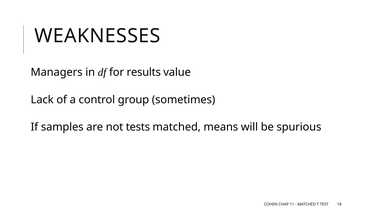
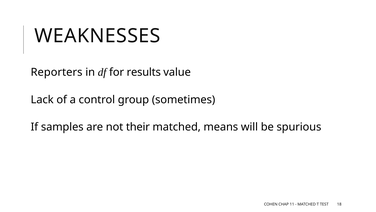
Managers: Managers -> Reporters
tests: tests -> their
